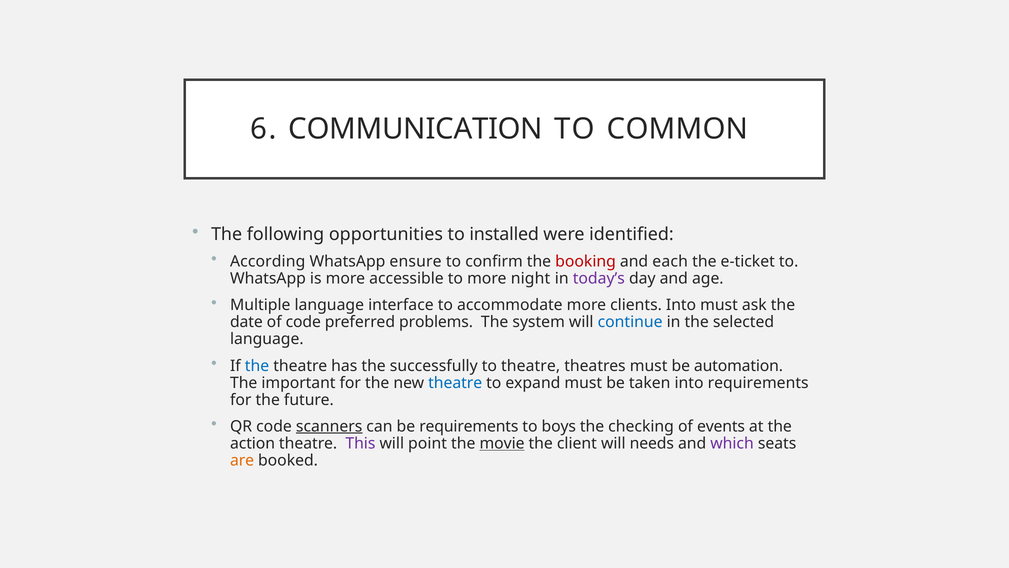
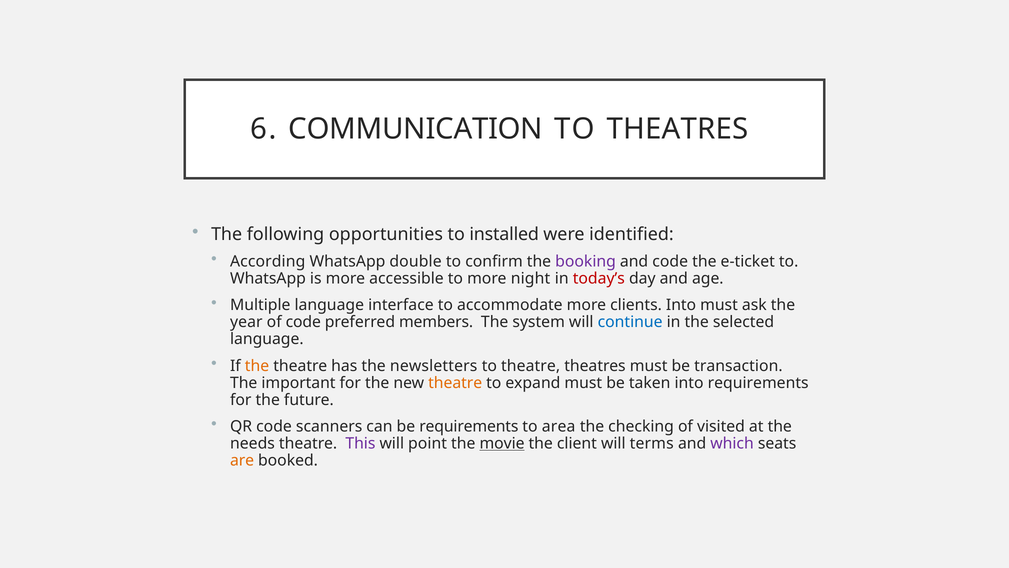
TO COMMON: COMMON -> THEATRES
ensure: ensure -> double
booking colour: red -> purple
and each: each -> code
today’s colour: purple -> red
date: date -> year
problems: problems -> members
the at (257, 366) colour: blue -> orange
successfully: successfully -> newsletters
automation: automation -> transaction
theatre at (455, 383) colour: blue -> orange
scanners underline: present -> none
boys: boys -> area
events: events -> visited
action: action -> needs
needs: needs -> terms
